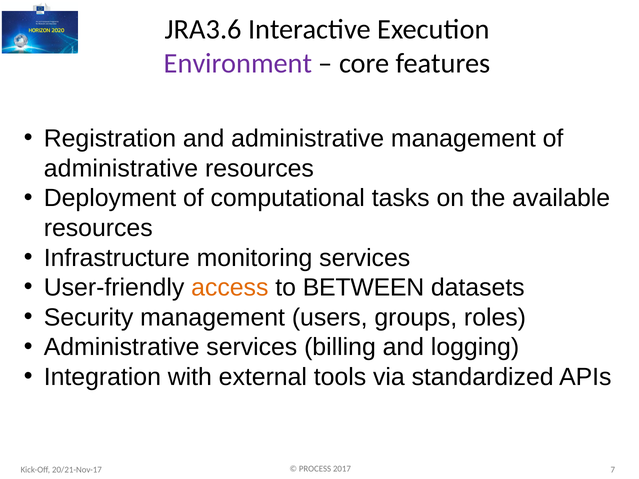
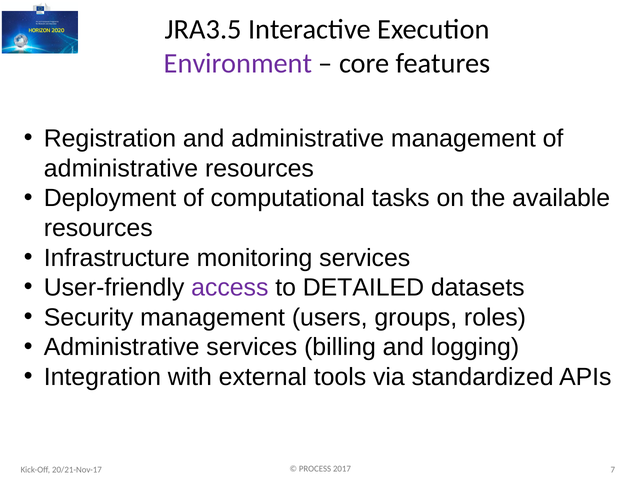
JRA3.6: JRA3.6 -> JRA3.5
access colour: orange -> purple
BETWEEN: BETWEEN -> DETAILED
